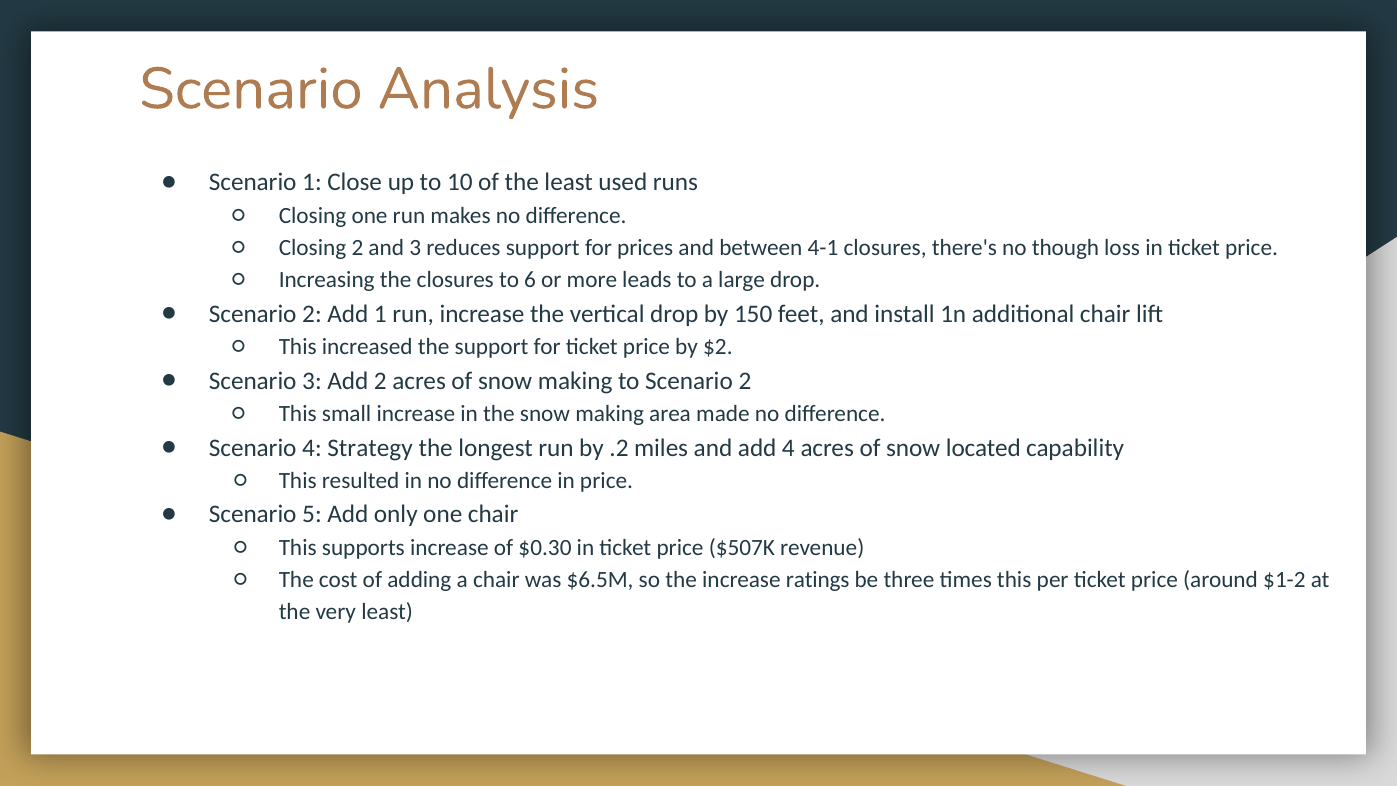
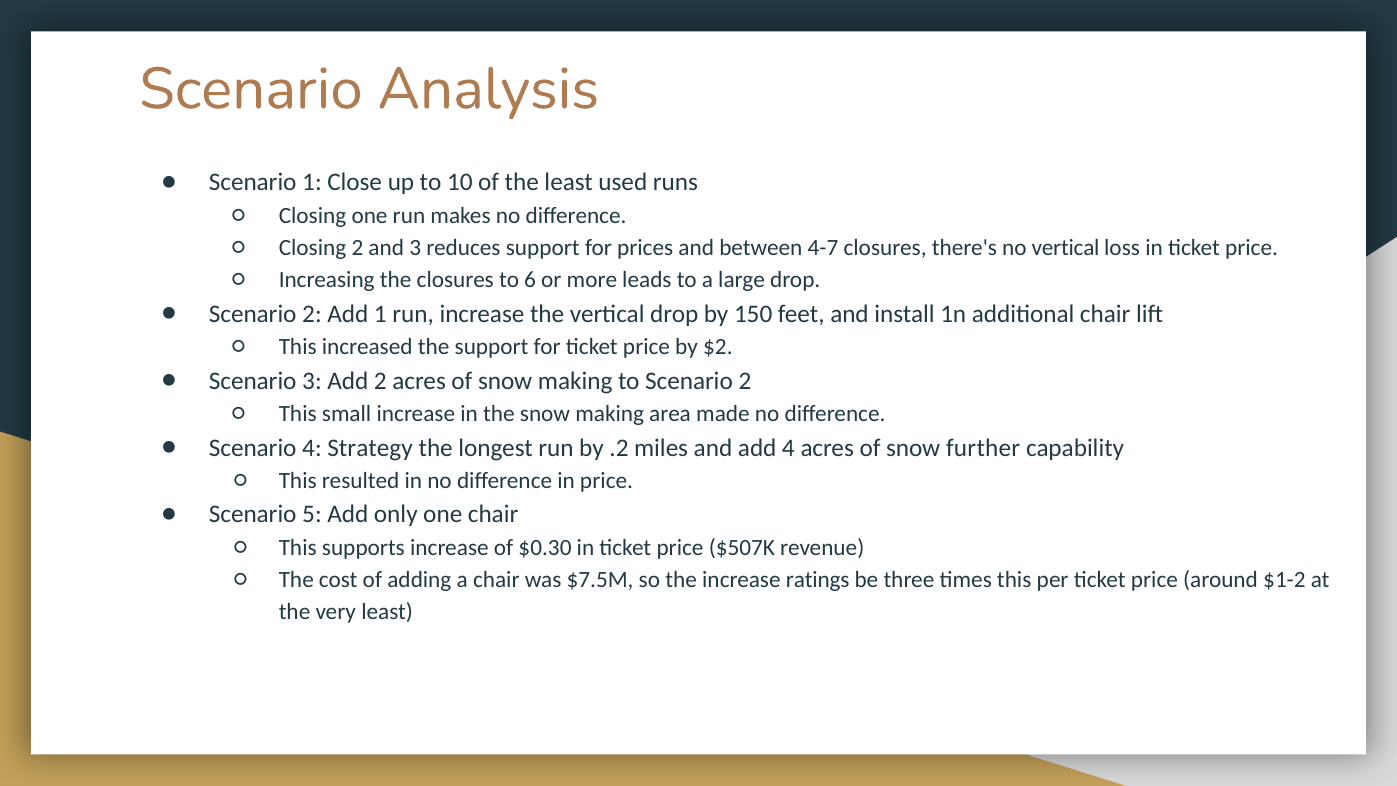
4-1: 4-1 -> 4-7
no though: though -> vertical
located: located -> further
$6.5M: $6.5M -> $7.5M
